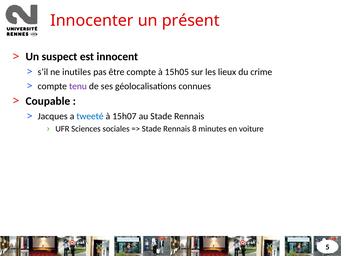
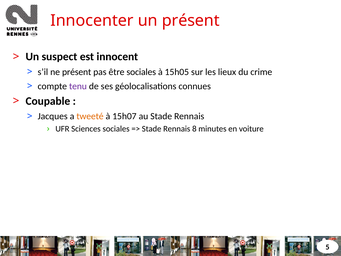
ne inutiles: inutiles -> présent
être compte: compte -> sociales
tweeté colour: blue -> orange
